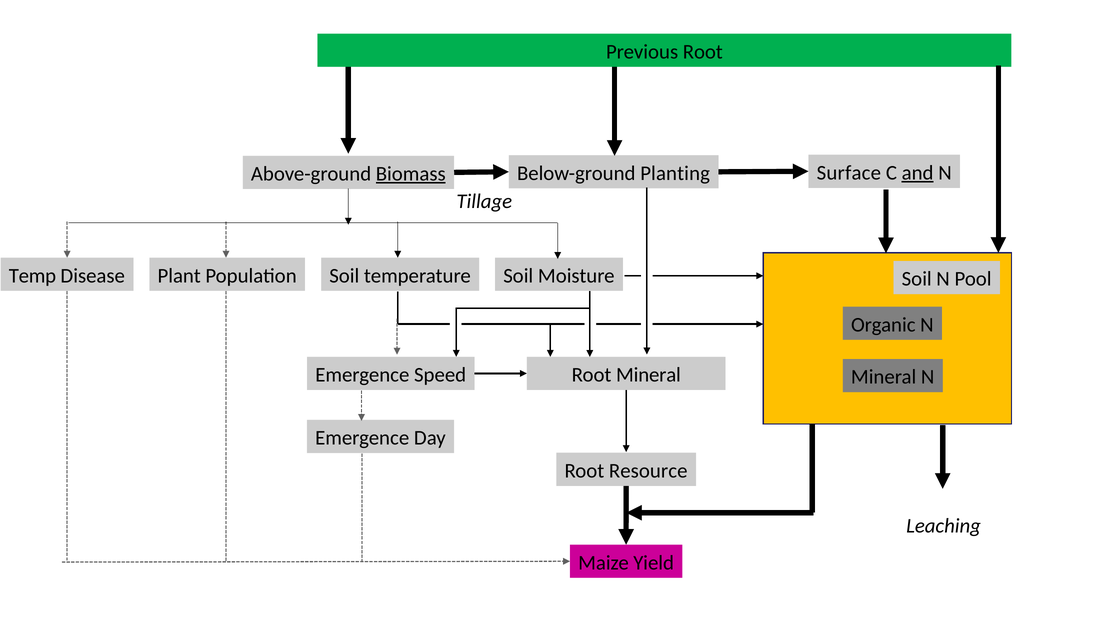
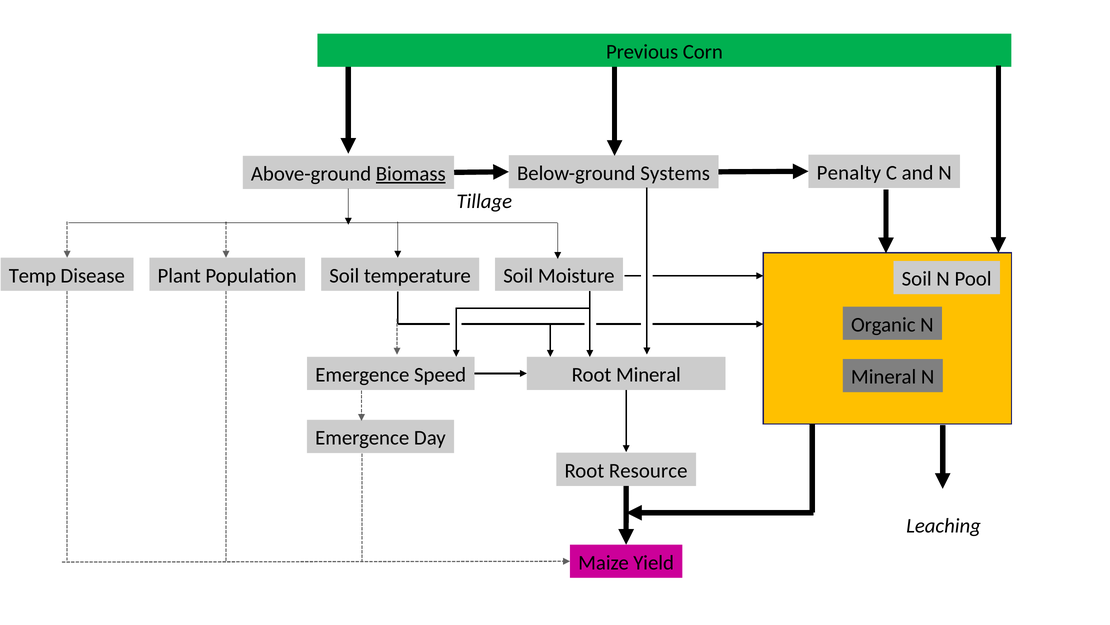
Previous Root: Root -> Corn
Surface: Surface -> Penalty
and underline: present -> none
Planting: Planting -> Systems
